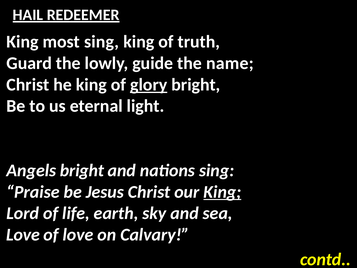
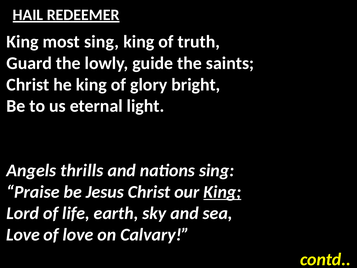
name: name -> saints
glory underline: present -> none
Angels bright: bright -> thrills
